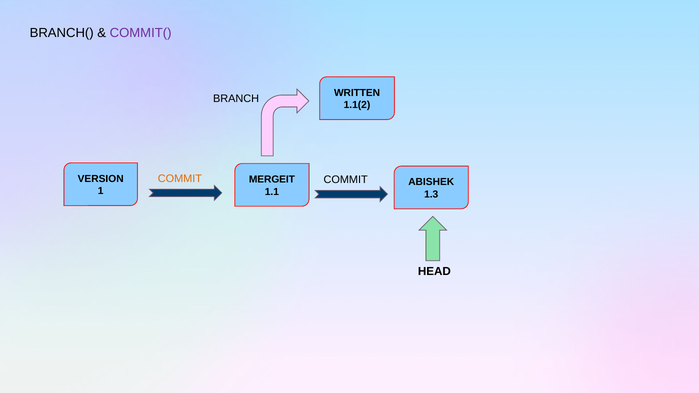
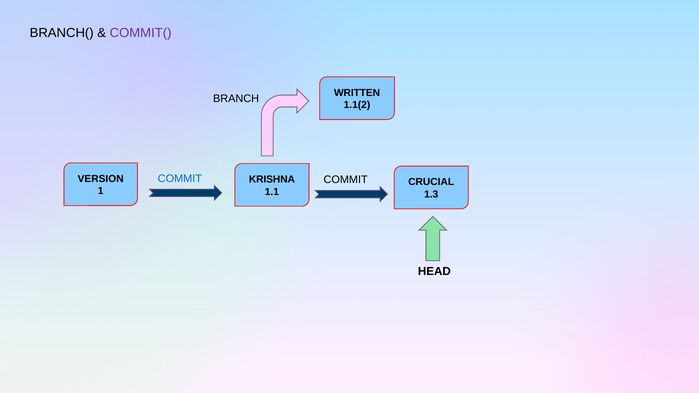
COMMIT at (180, 179) colour: orange -> blue
ABISHEK: ABISHEK -> CRUCIAL
MERGEIT: MERGEIT -> KRISHNA
